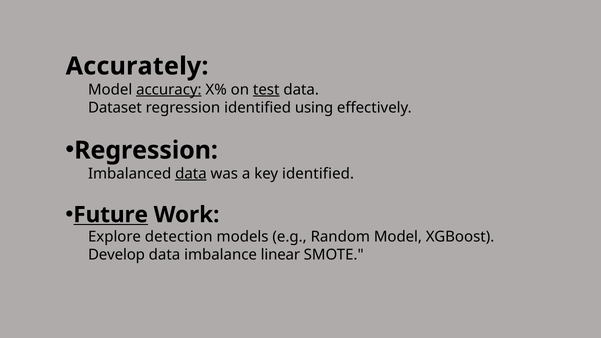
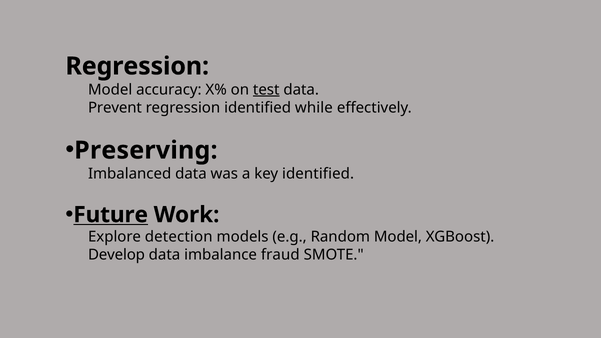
Accurately at (137, 66): Accurately -> Regression
accuracy underline: present -> none
Dataset: Dataset -> Prevent
using: using -> while
Regression at (146, 150): Regression -> Preserving
data at (191, 174) underline: present -> none
linear: linear -> fraud
